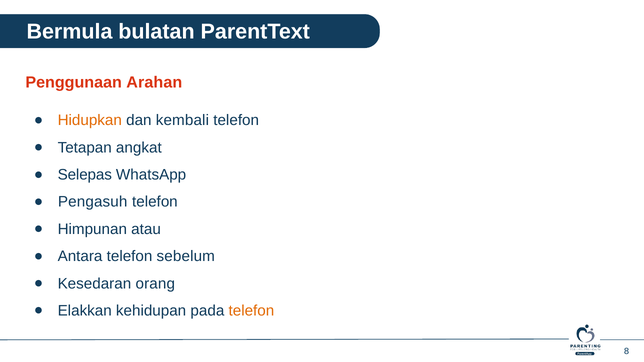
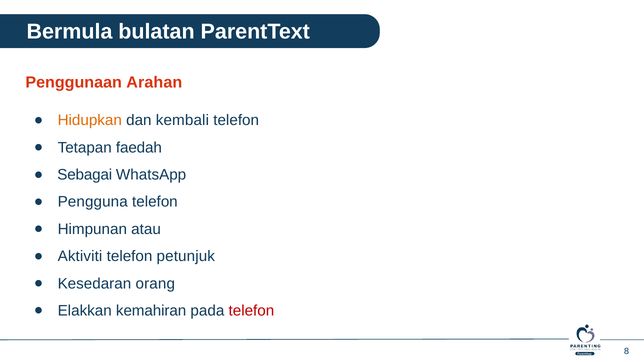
angkat: angkat -> faedah
Selepas: Selepas -> Sebagai
Pengasuh: Pengasuh -> Pengguna
Antara: Antara -> Aktiviti
sebelum: sebelum -> petunjuk
kehidupan: kehidupan -> kemahiran
telefon at (251, 311) colour: orange -> red
